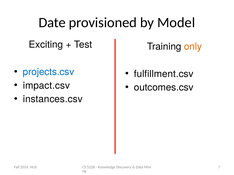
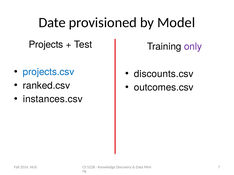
Exciting: Exciting -> Projects
only colour: orange -> purple
fulfillment.csv: fulfillment.csv -> discounts.csv
impact.csv: impact.csv -> ranked.csv
